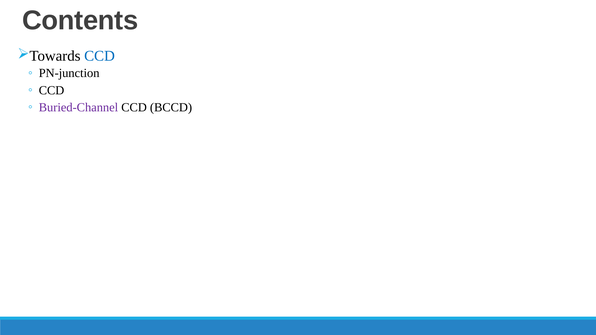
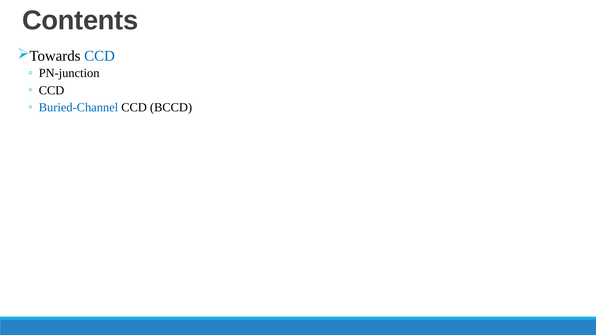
Buried-Channel colour: purple -> blue
